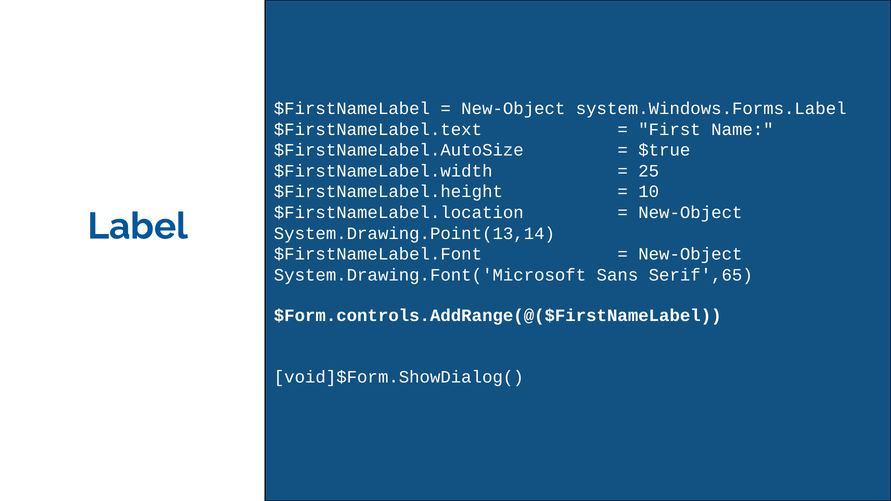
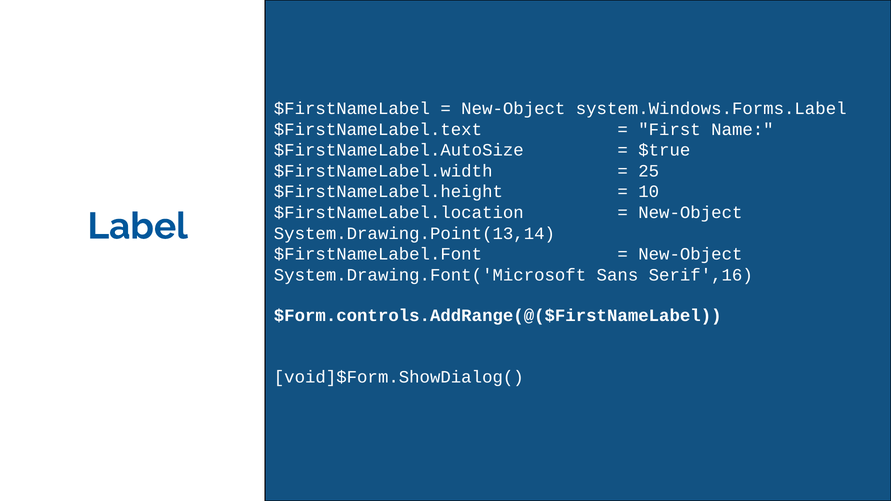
Serif',65: Serif',65 -> Serif',16
